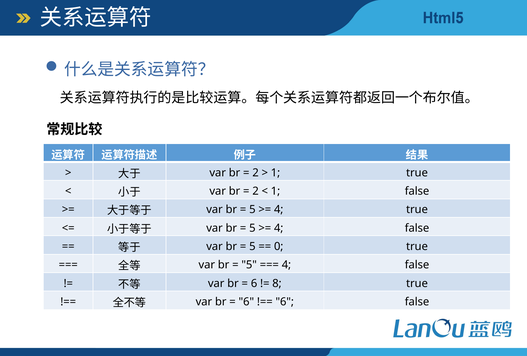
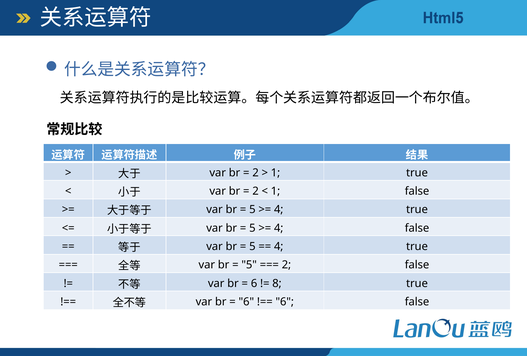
0 at (279, 246): 0 -> 4
4 at (286, 265): 4 -> 2
